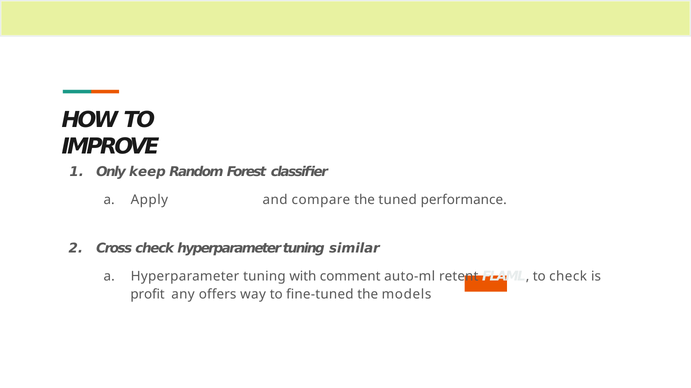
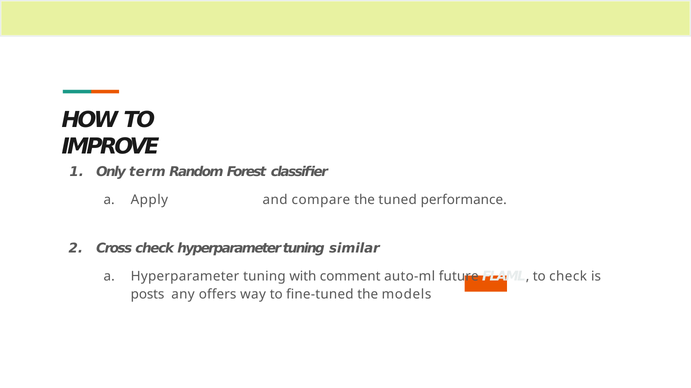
keep: keep -> term
retent: retent -> future
profit: profit -> posts
